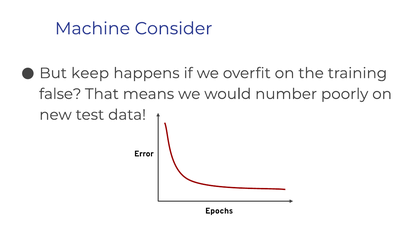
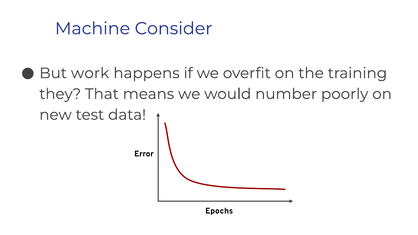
keep: keep -> work
false: false -> they
